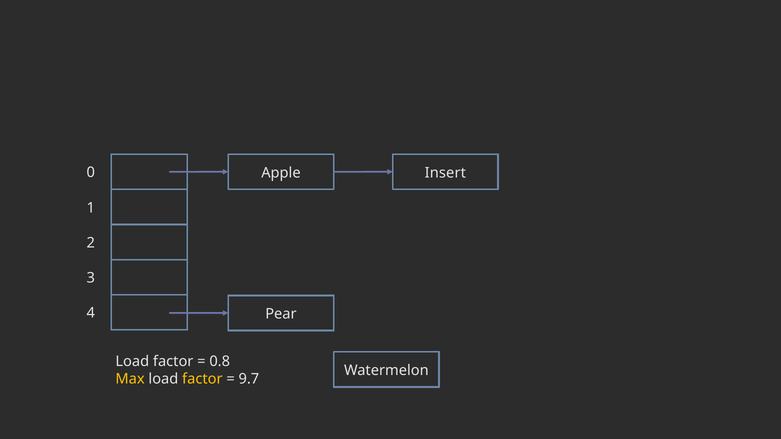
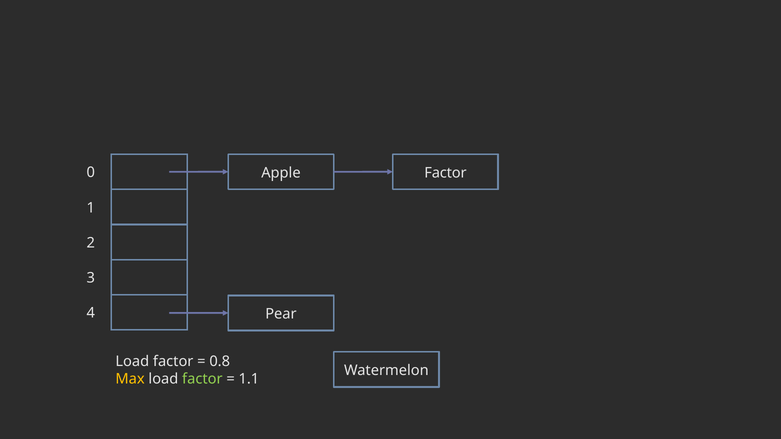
Apple Insert: Insert -> Factor
factor at (202, 379) colour: yellow -> light green
9.7: 9.7 -> 1.1
